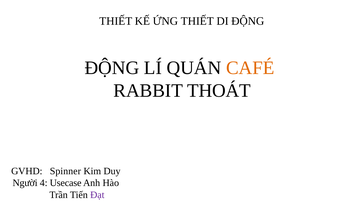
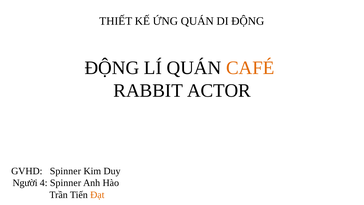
ỨNG THIẾT: THIẾT -> QUÁN
THOÁT: THOÁT -> ACTOR
4 Usecase: Usecase -> Spinner
Đạt colour: purple -> orange
